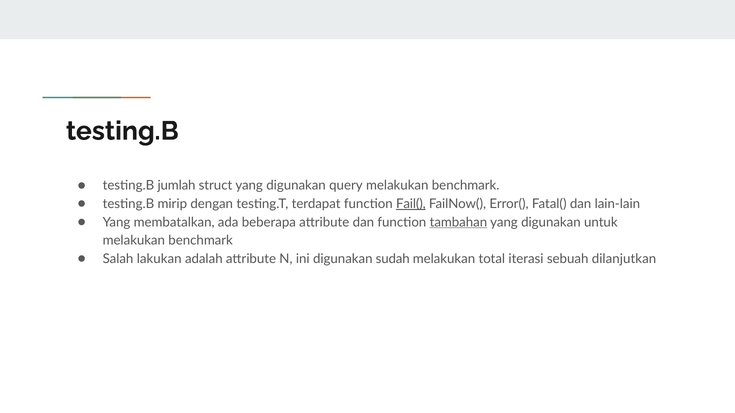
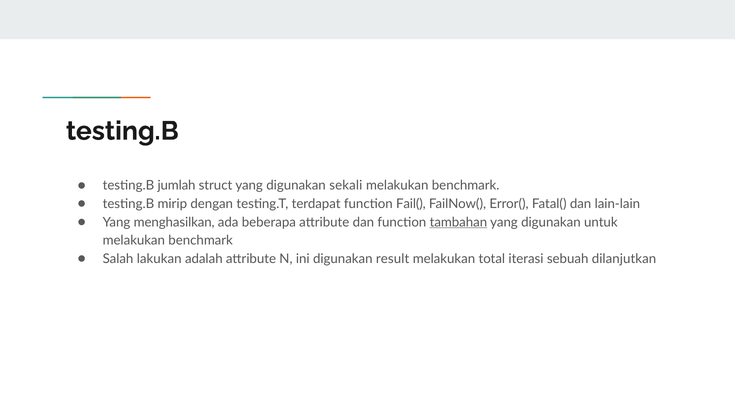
query: query -> sekali
Fail( underline: present -> none
membatalkan: membatalkan -> menghasilkan
sudah: sudah -> result
